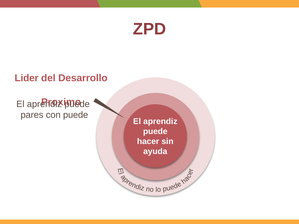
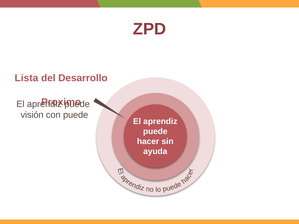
Lider: Lider -> Lista
pares: pares -> visión
